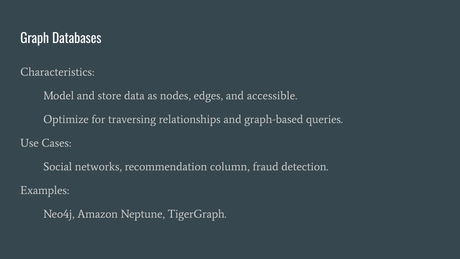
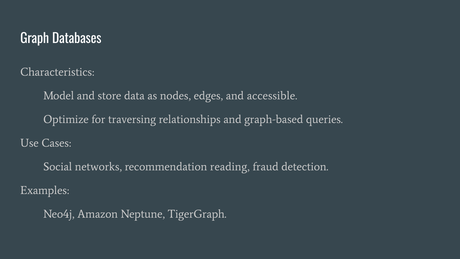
column: column -> reading
